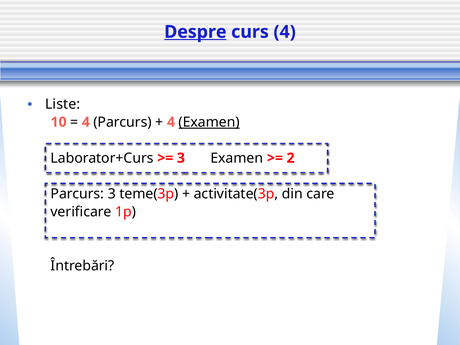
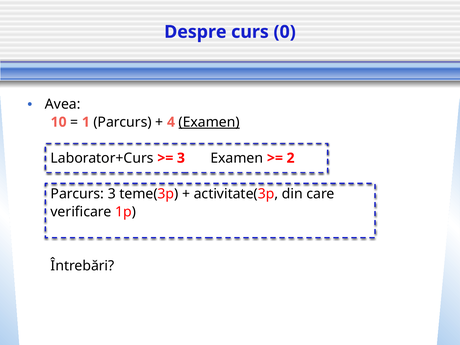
Despre underline: present -> none
curs 4: 4 -> 0
Liste: Liste -> Avea
4 at (86, 122): 4 -> 1
